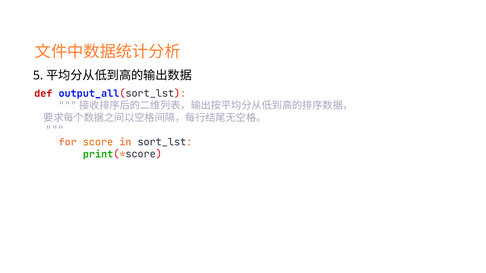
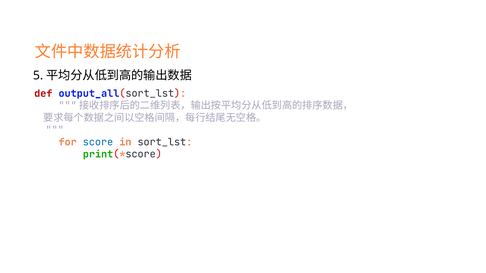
score colour: orange -> blue
